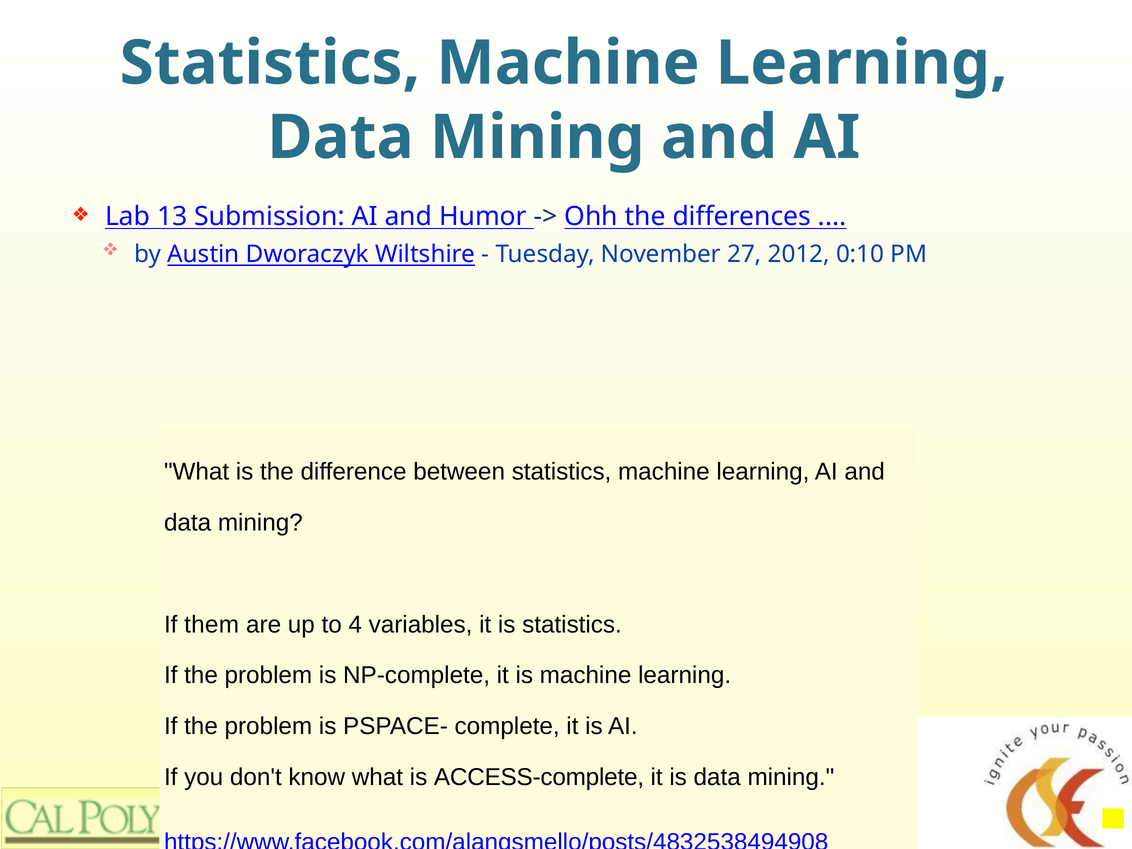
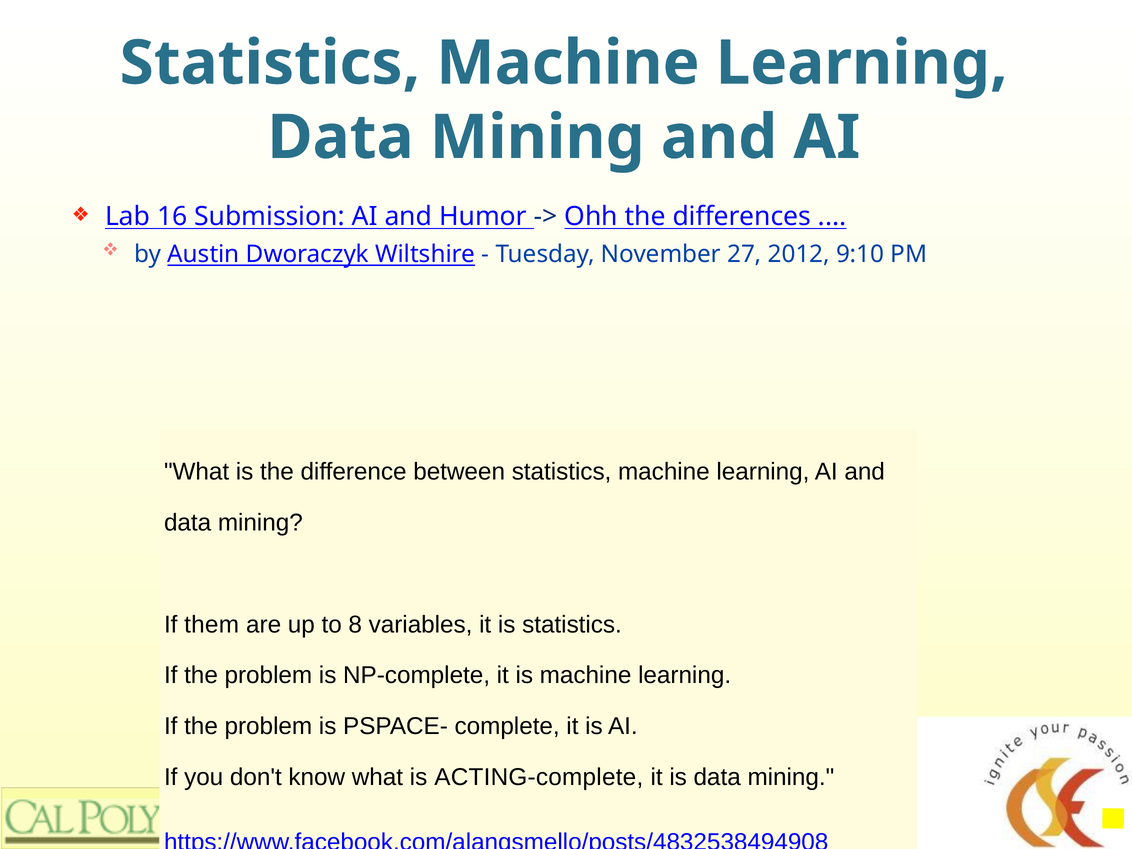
13: 13 -> 16
0:10: 0:10 -> 9:10
4: 4 -> 8
ACCESS-complete: ACCESS-complete -> ACTING-complete
